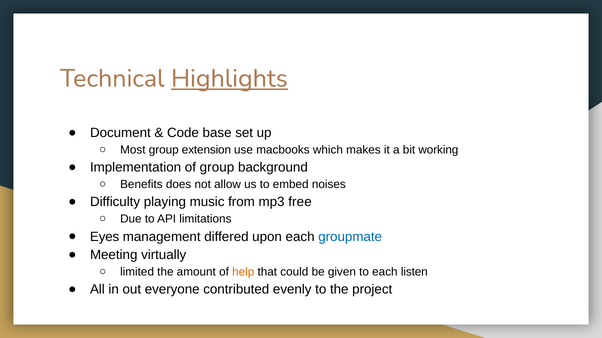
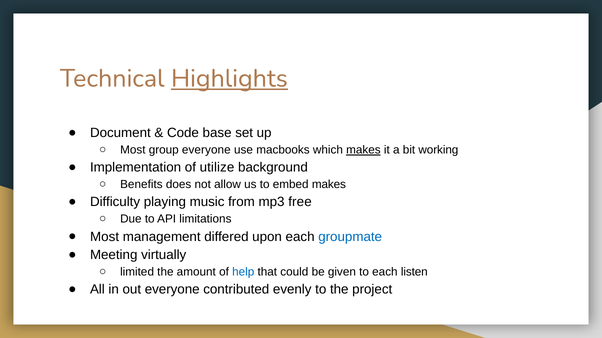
group extension: extension -> everyone
makes at (363, 150) underline: none -> present
of group: group -> utilize
embed noises: noises -> makes
Eyes at (105, 237): Eyes -> Most
help colour: orange -> blue
